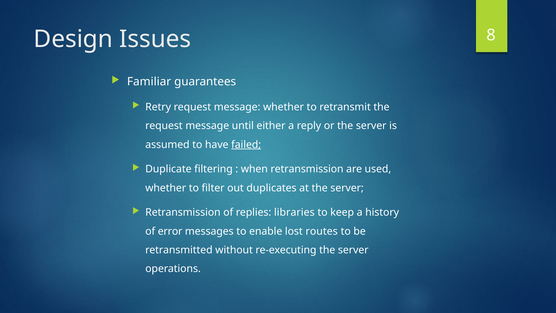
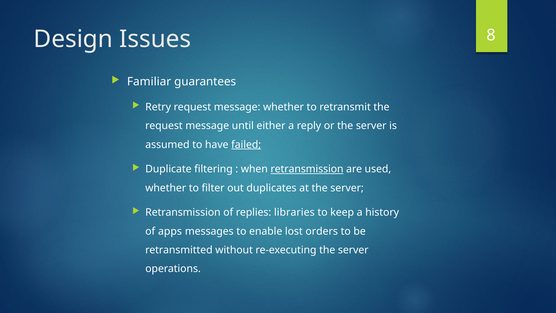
retransmission at (307, 169) underline: none -> present
error: error -> apps
routes: routes -> orders
